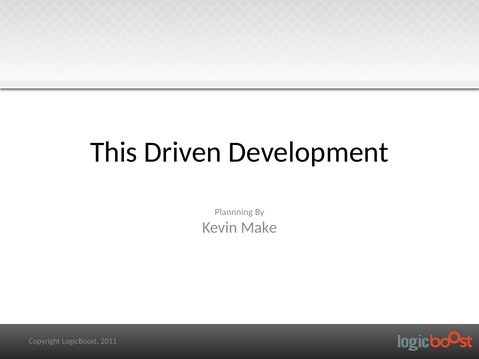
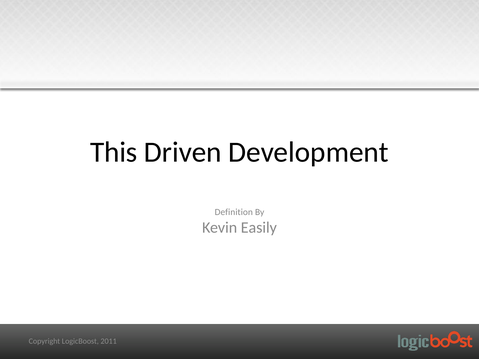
Plannning: Plannning -> Definition
Make: Make -> Easily
